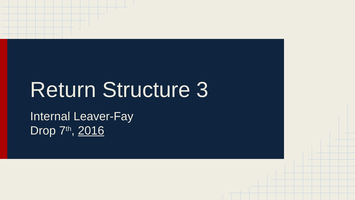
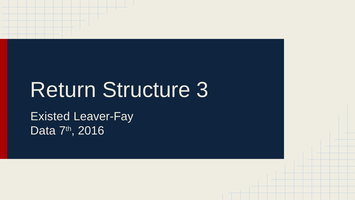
Internal: Internal -> Existed
Drop: Drop -> Data
2016 underline: present -> none
